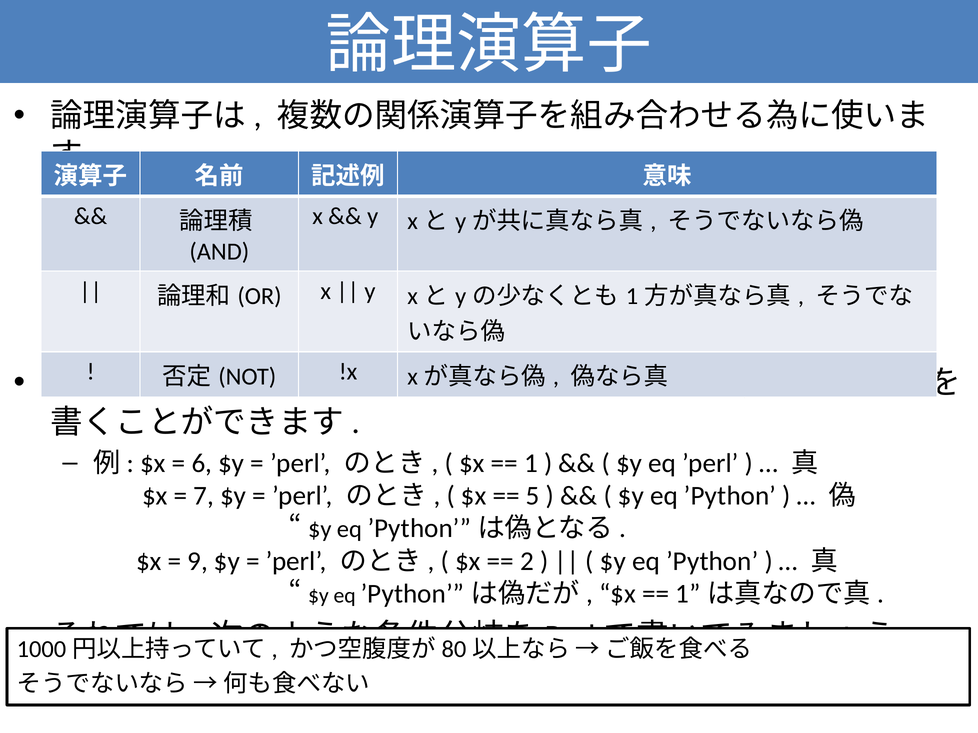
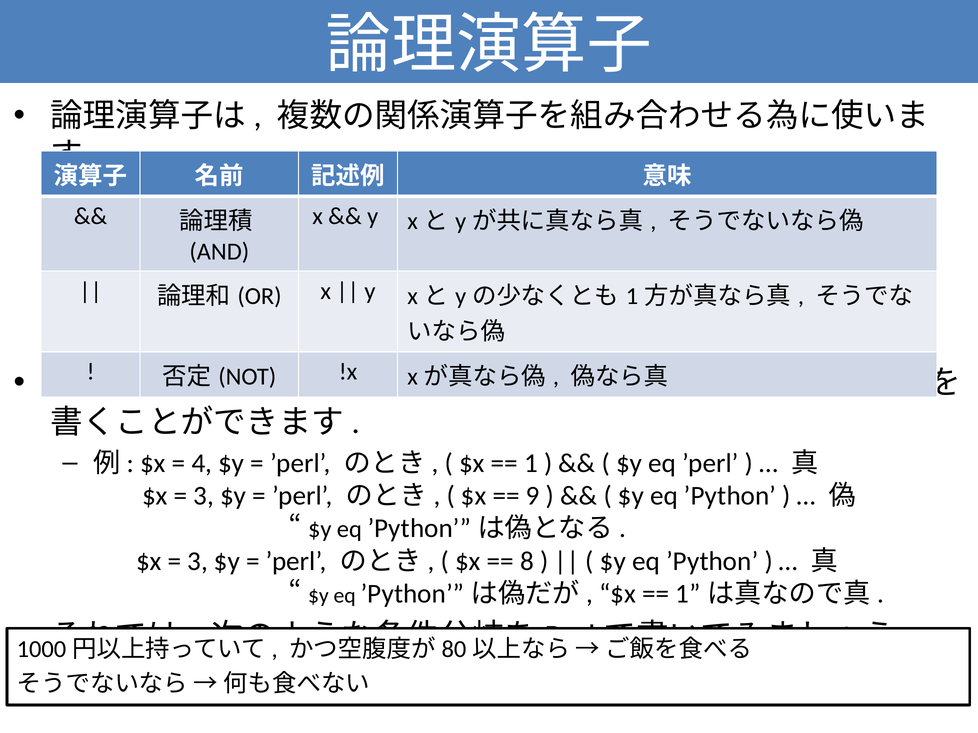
6: 6 -> 4
7 at (204, 496): 7 -> 3
5: 5 -> 9
9 at (198, 562): 9 -> 3
2: 2 -> 8
